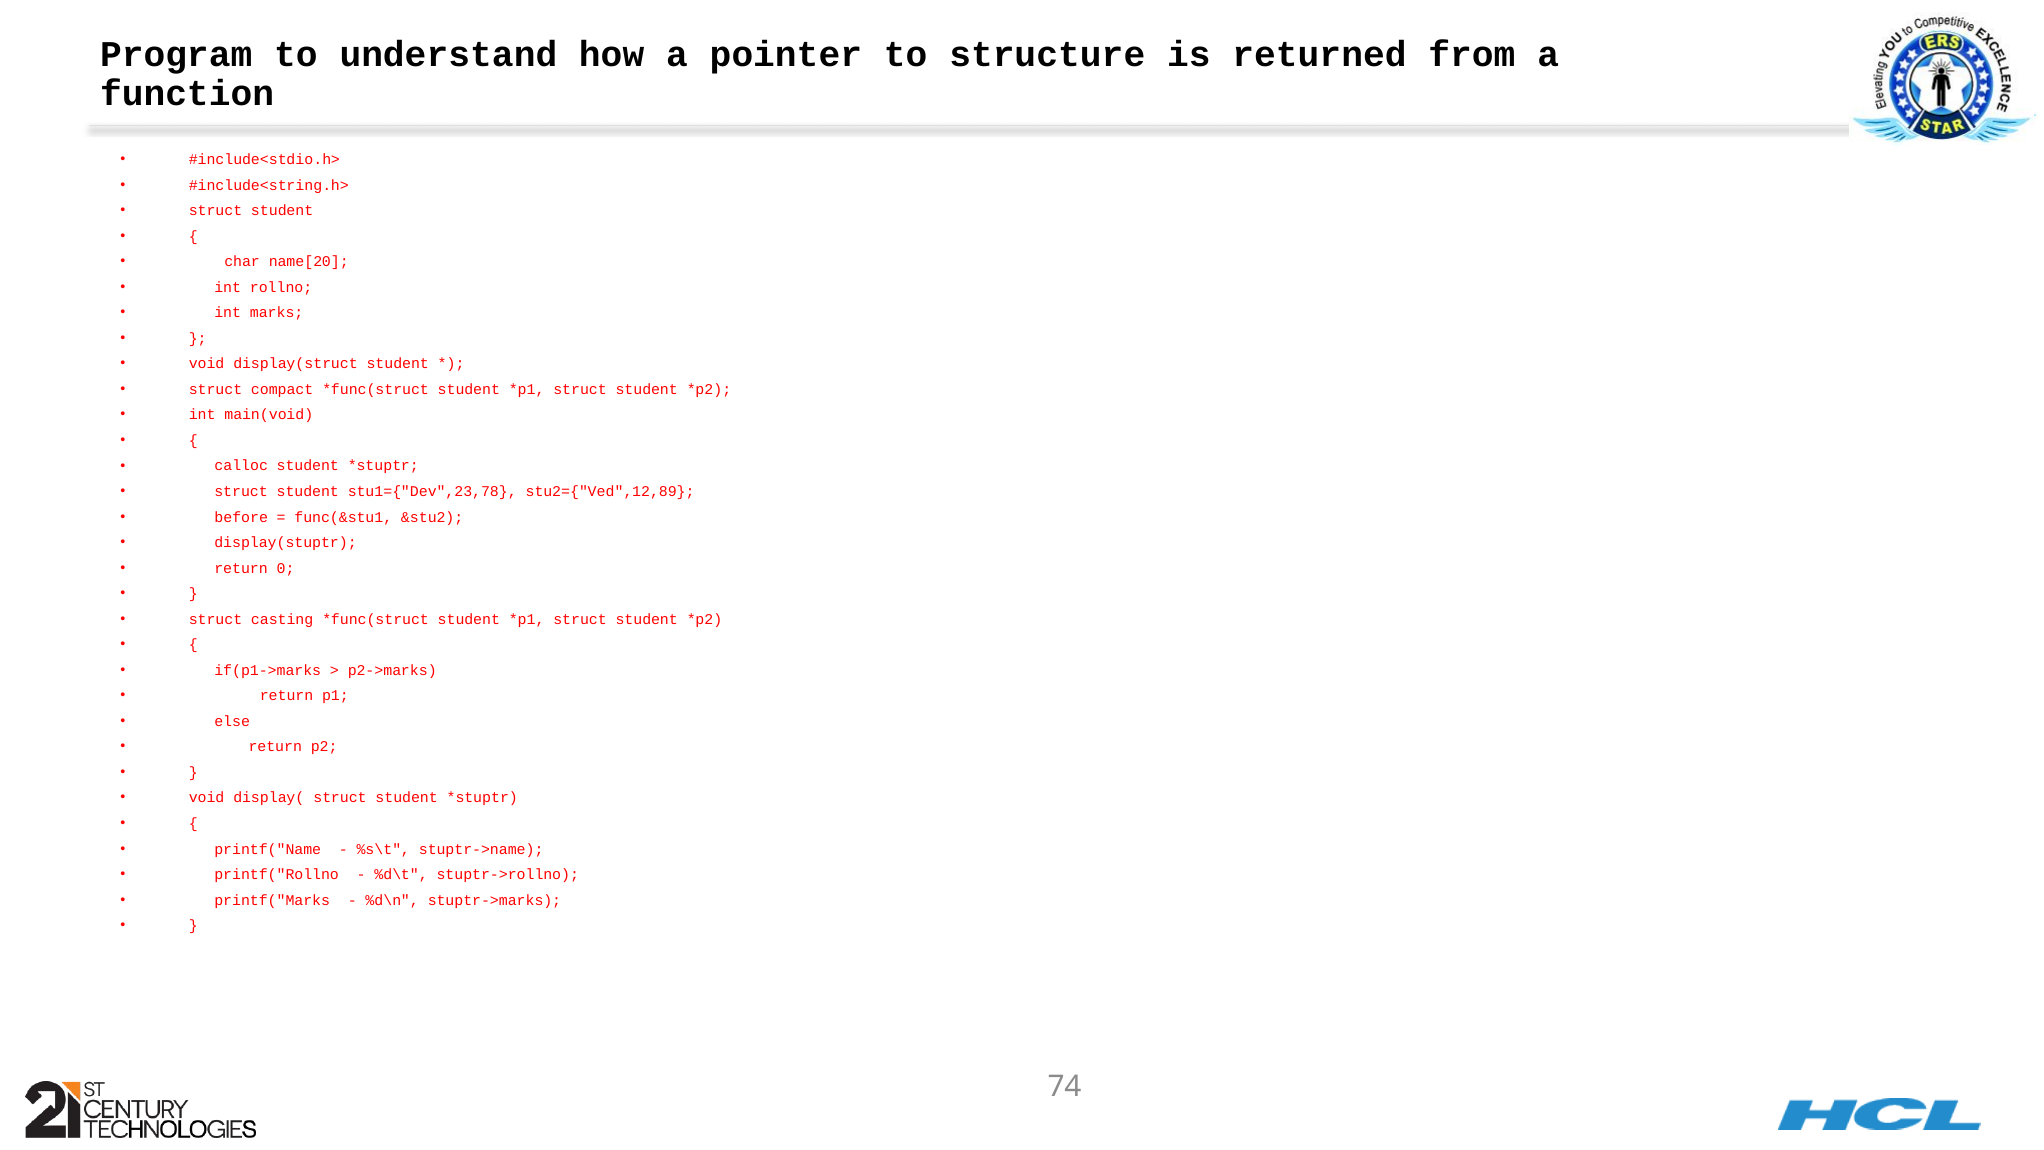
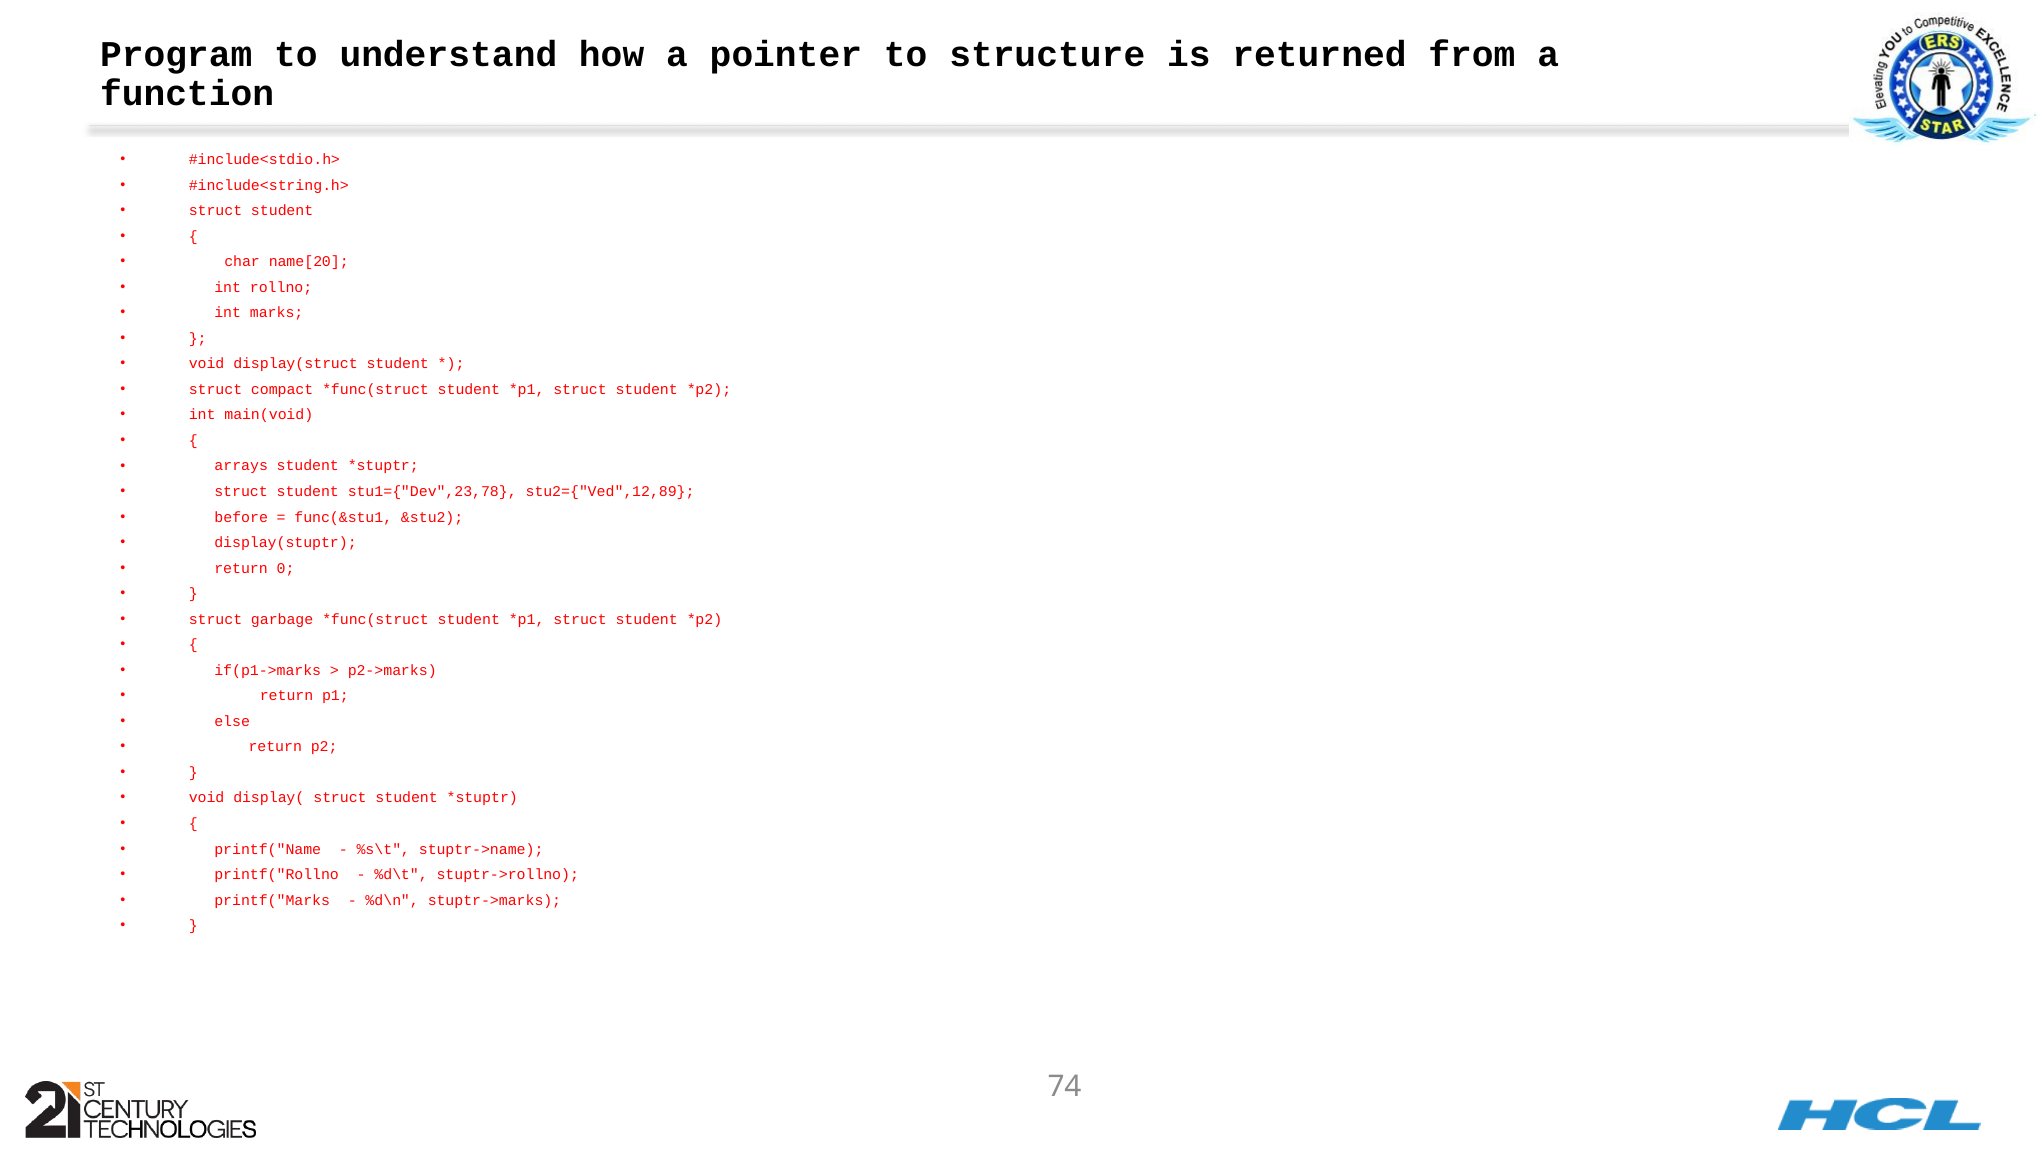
calloc: calloc -> arrays
casting: casting -> garbage
